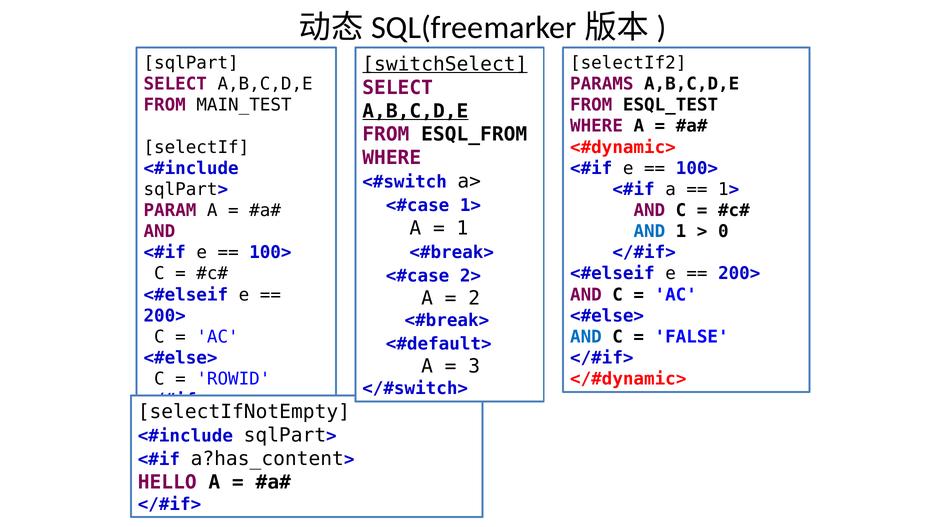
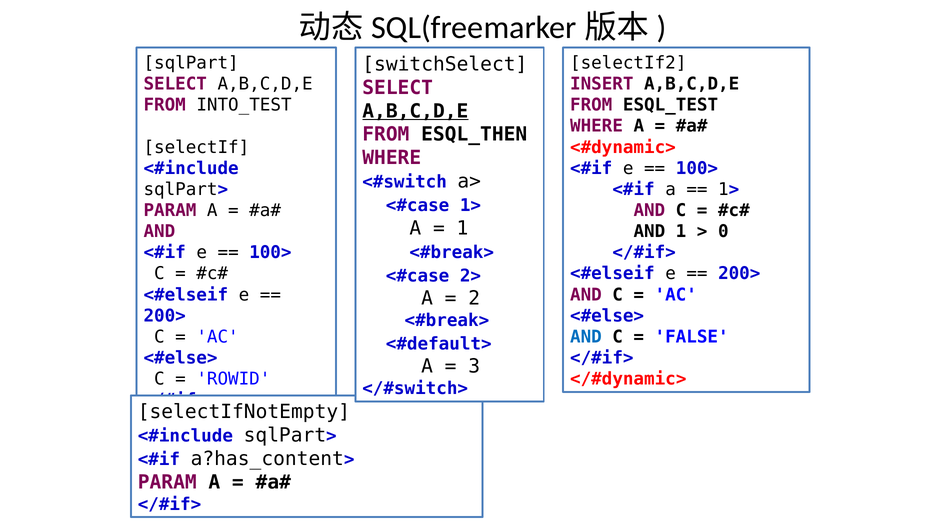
switchSelect underline: present -> none
PARAMS: PARAMS -> INSERT
MAIN_TEST: MAIN_TEST -> INTO_TEST
ESQL_FROM: ESQL_FROM -> ESQL_THEN
AND at (649, 232) colour: blue -> black
HELLO at (167, 483): HELLO -> PARAM
